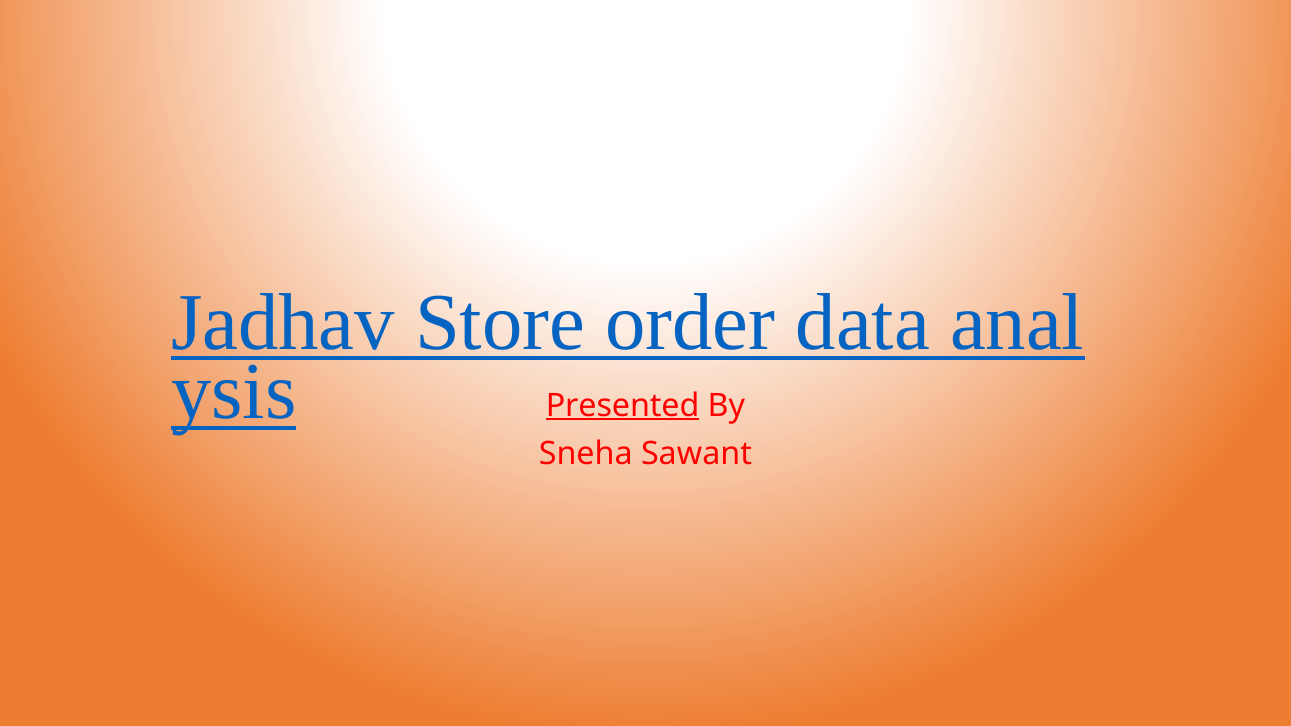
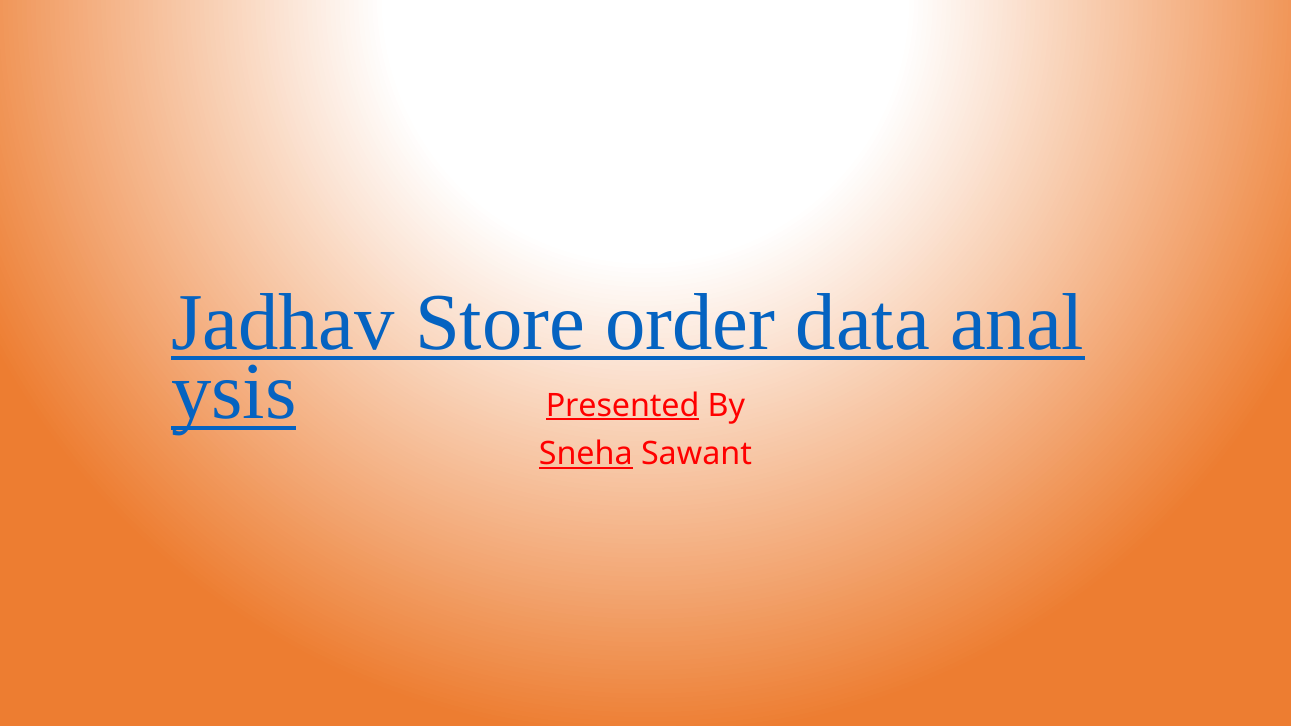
Sneha underline: none -> present
